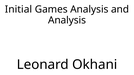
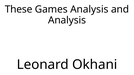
Initial: Initial -> These
